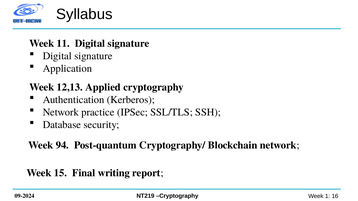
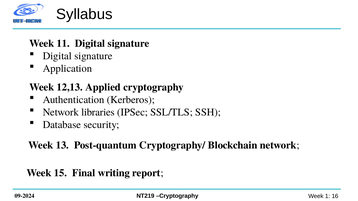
practice: practice -> libraries
94: 94 -> 13
